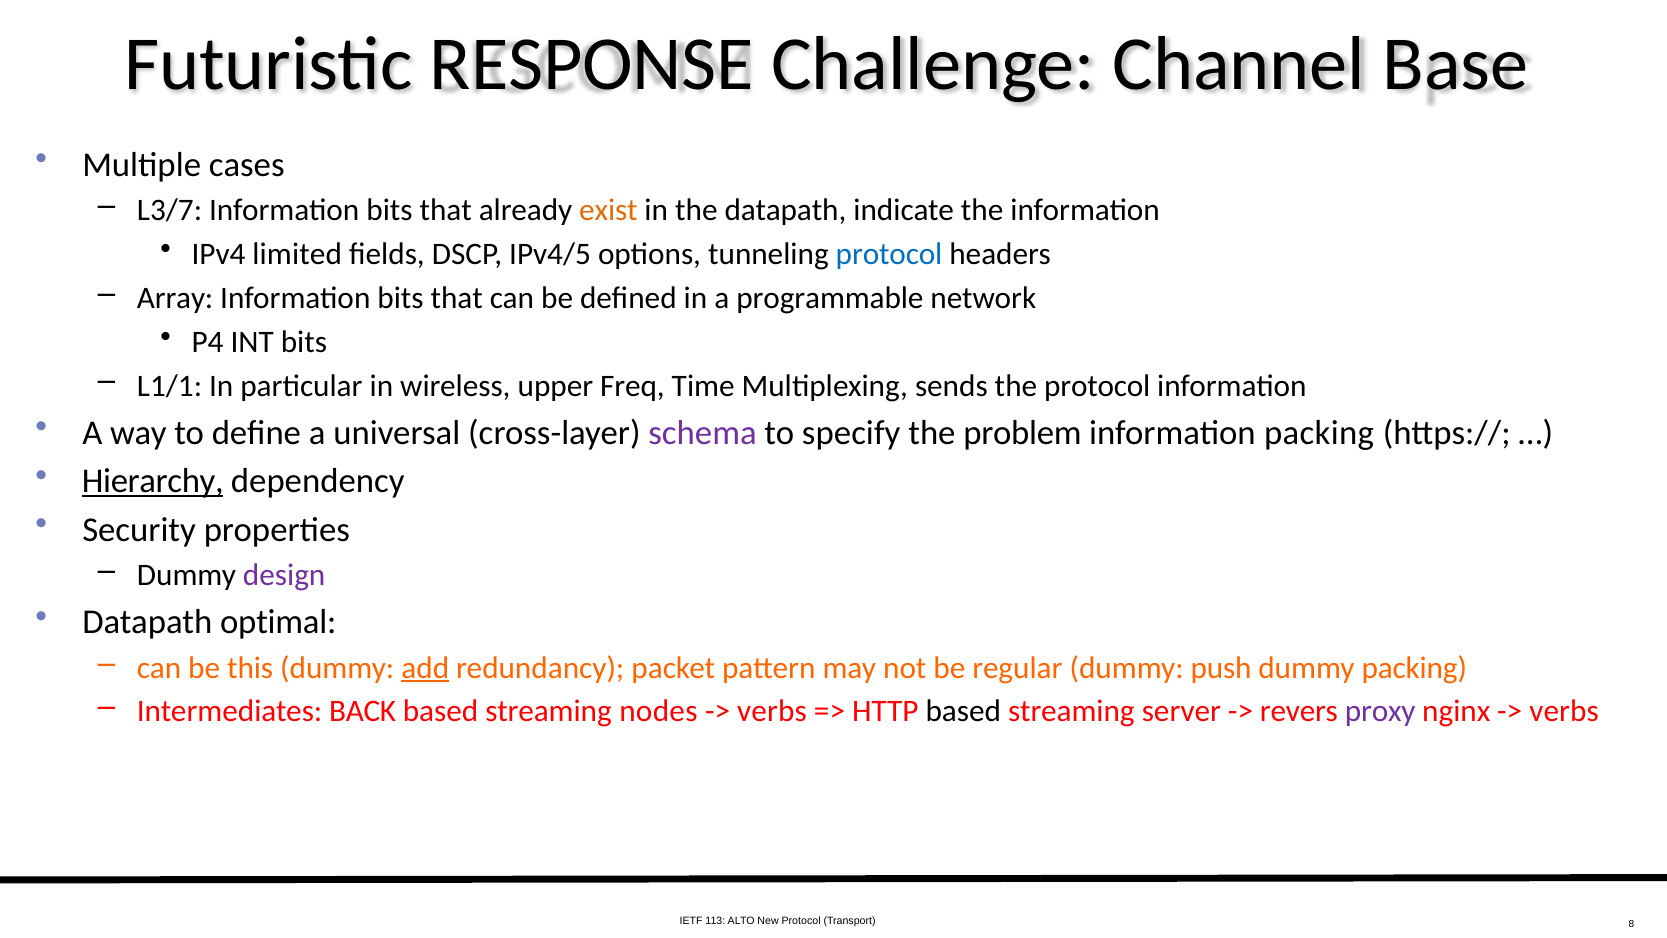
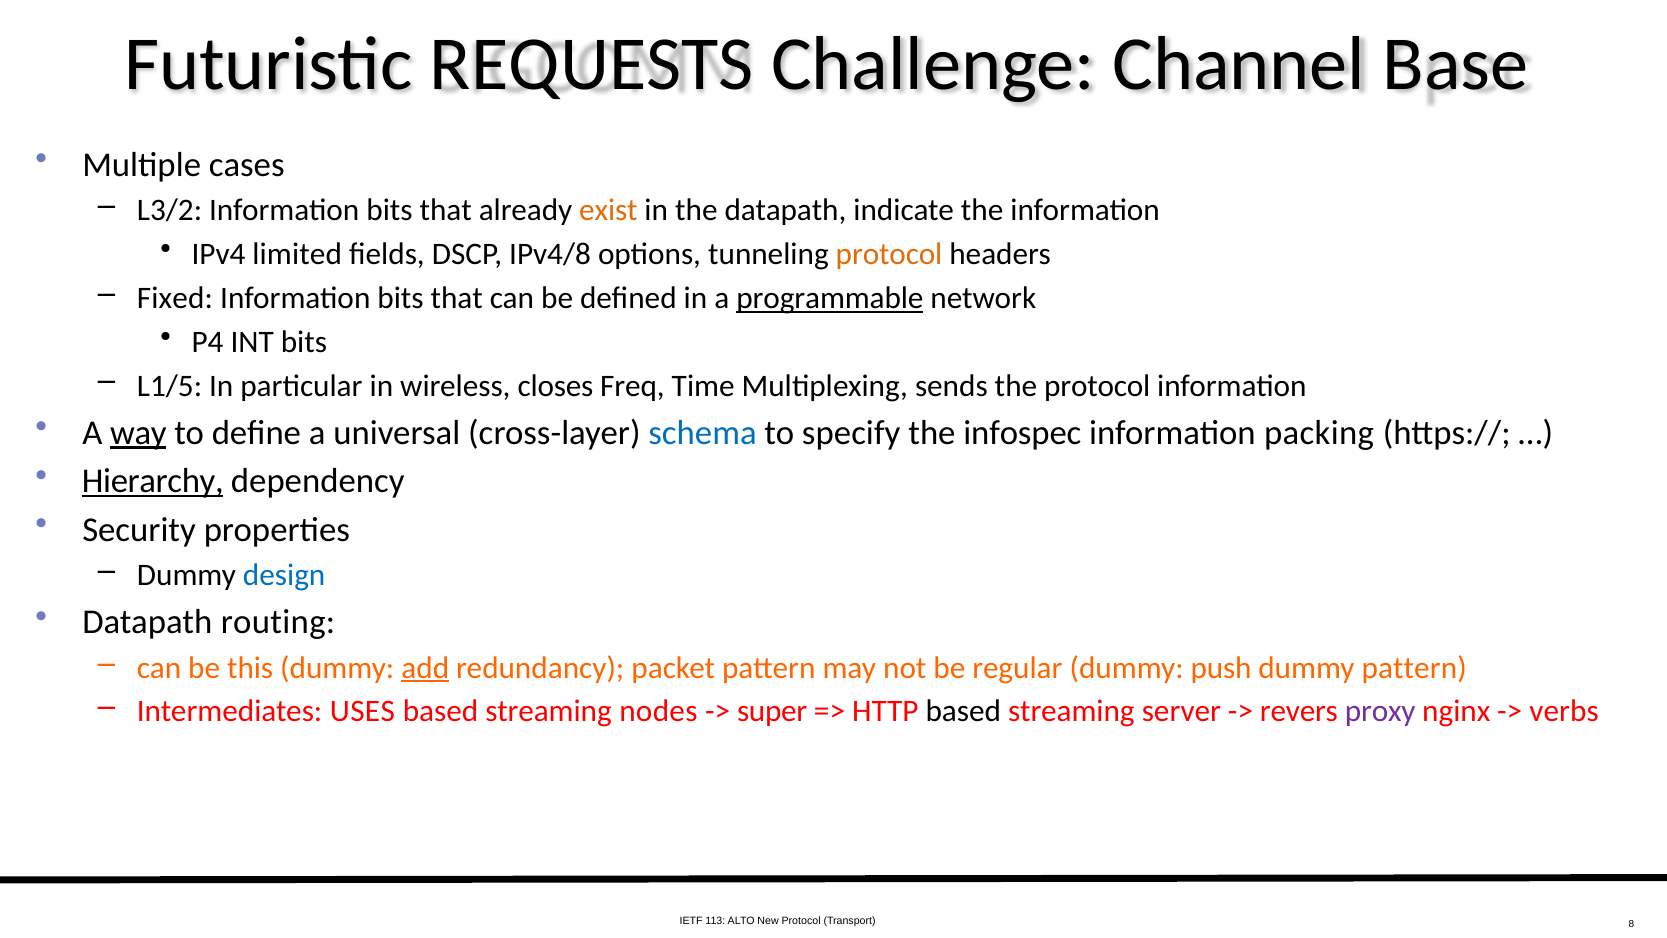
RESPONSE: RESPONSE -> REQUESTS
L3/7: L3/7 -> L3/2
IPv4/5: IPv4/5 -> IPv4/8
protocol at (889, 254) colour: blue -> orange
Array: Array -> Fixed
programmable underline: none -> present
L1/1: L1/1 -> L1/5
upper: upper -> closes
way underline: none -> present
schema colour: purple -> blue
problem: problem -> infospec
design colour: purple -> blue
optimal: optimal -> routing
dummy packing: packing -> pattern
BACK: BACK -> USES
verbs at (772, 711): verbs -> super
